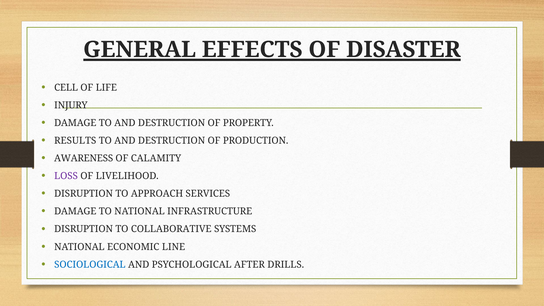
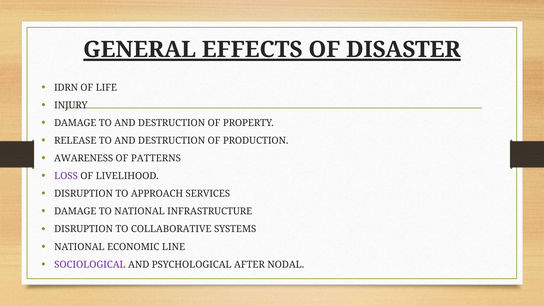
CELL: CELL -> IDRN
RESULTS: RESULTS -> RELEASE
CALAMITY: CALAMITY -> PATTERNS
SOCIOLOGICAL colour: blue -> purple
DRILLS: DRILLS -> NODAL
